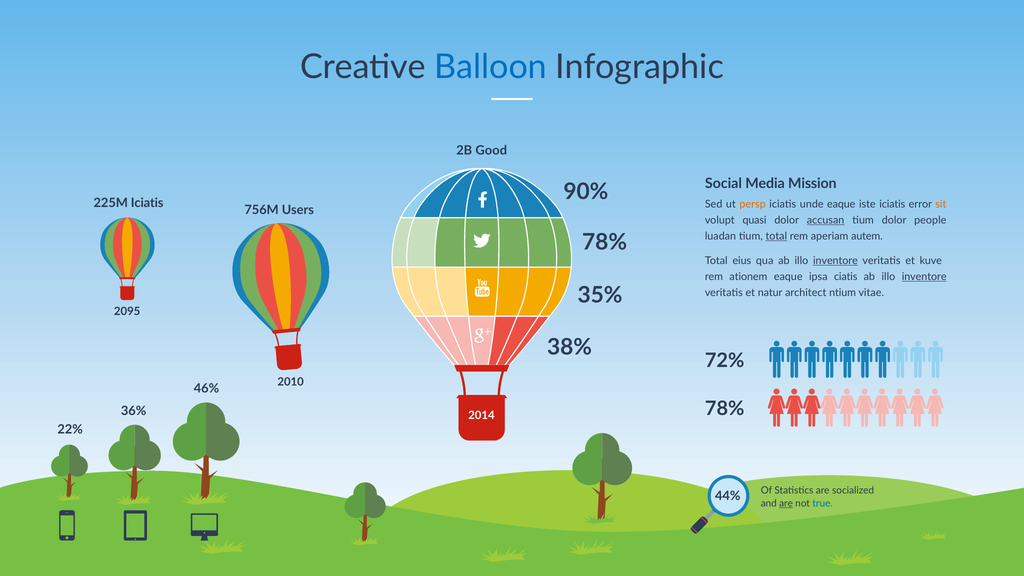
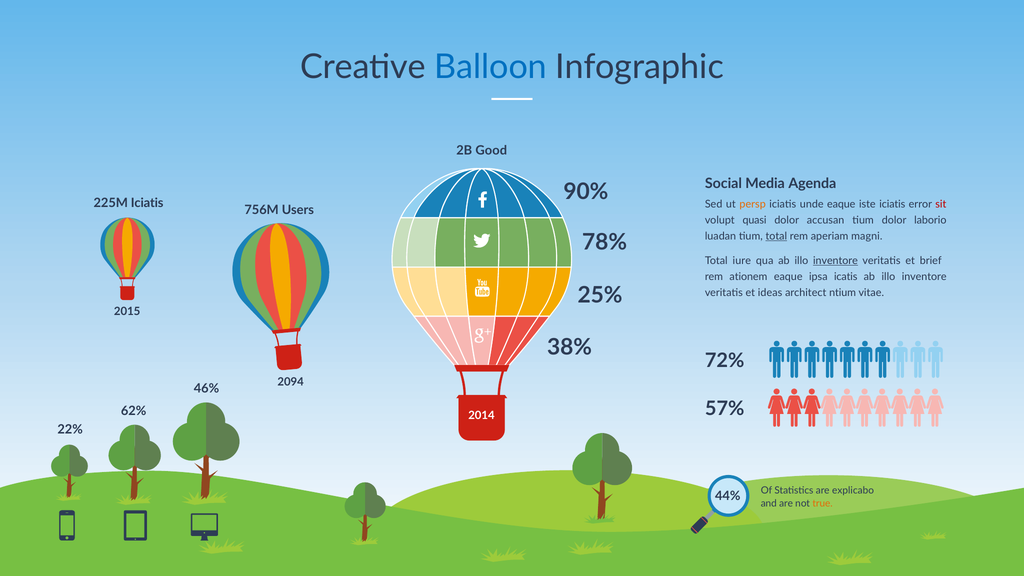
Mission: Mission -> Agenda
sit colour: orange -> red
accusan underline: present -> none
people: people -> laborio
autem: autem -> magni
eius: eius -> iure
kuve: kuve -> brief
ciatis: ciatis -> icatis
inventore at (924, 277) underline: present -> none
35%: 35% -> 25%
natur: natur -> ideas
2095: 2095 -> 2015
2010: 2010 -> 2094
78% at (725, 409): 78% -> 57%
36%: 36% -> 62%
socialized: socialized -> explicabo
are at (786, 504) underline: present -> none
true colour: blue -> orange
